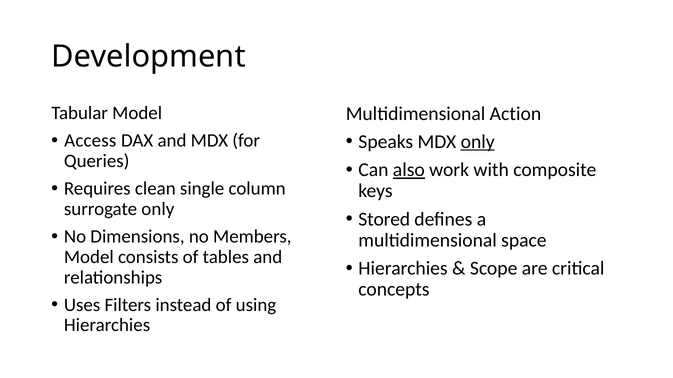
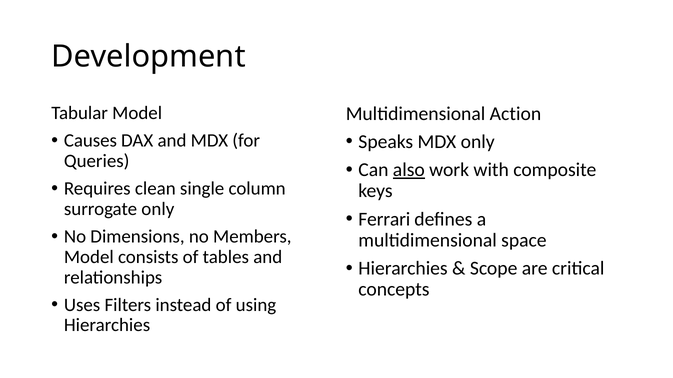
Access: Access -> Causes
only at (478, 142) underline: present -> none
Stored: Stored -> Ferrari
